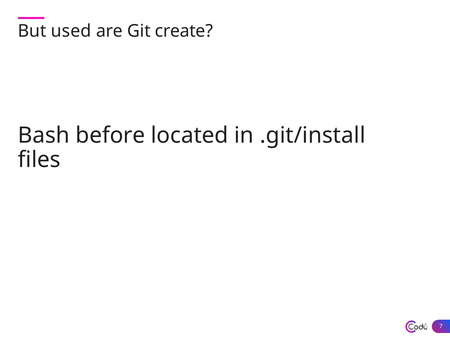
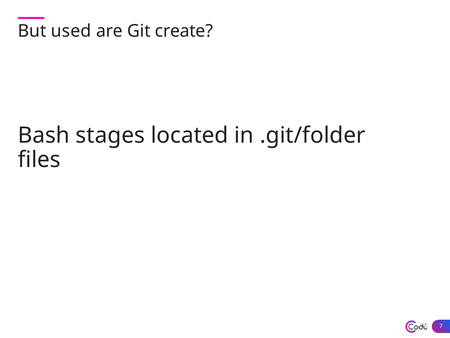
before: before -> stages
.git/install: .git/install -> .git/folder
